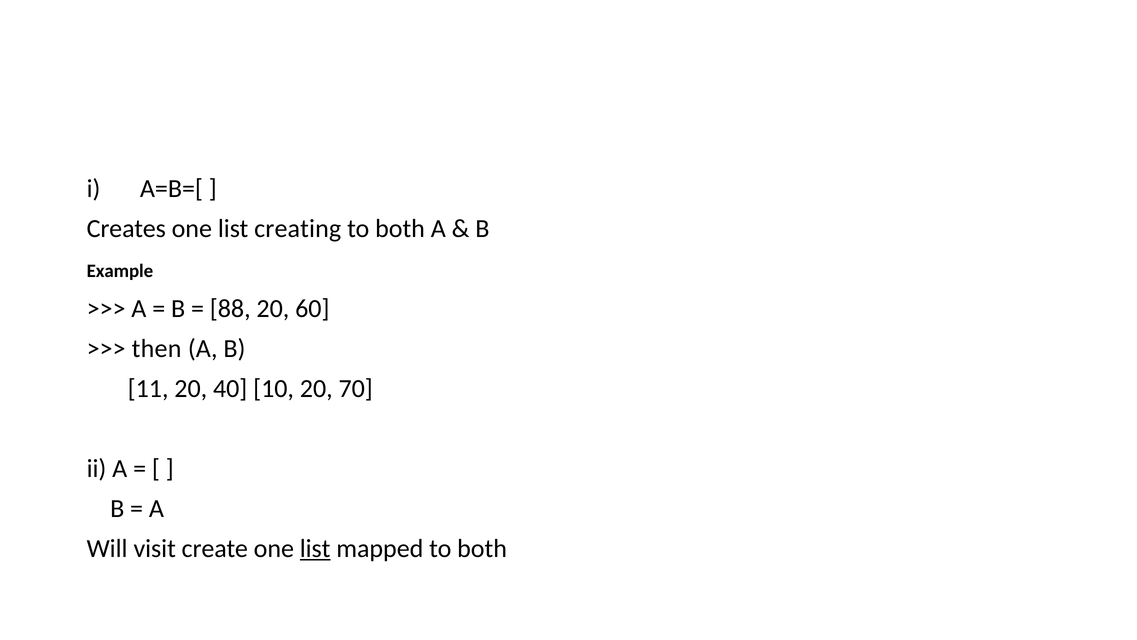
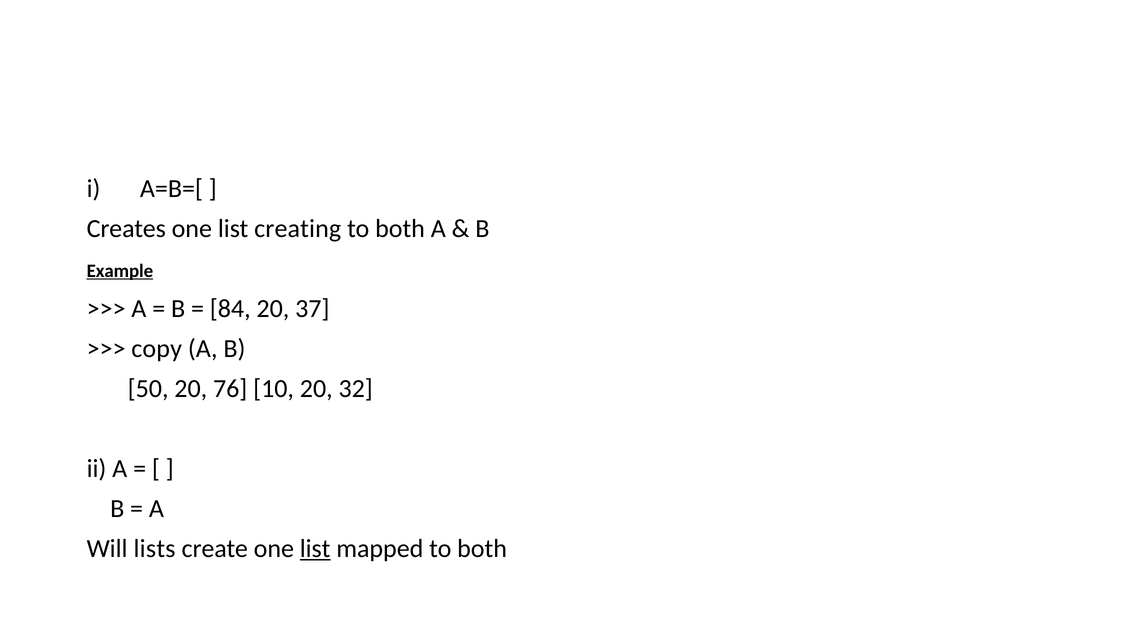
Example underline: none -> present
88: 88 -> 84
60: 60 -> 37
then: then -> copy
11: 11 -> 50
40: 40 -> 76
70: 70 -> 32
visit: visit -> lists
